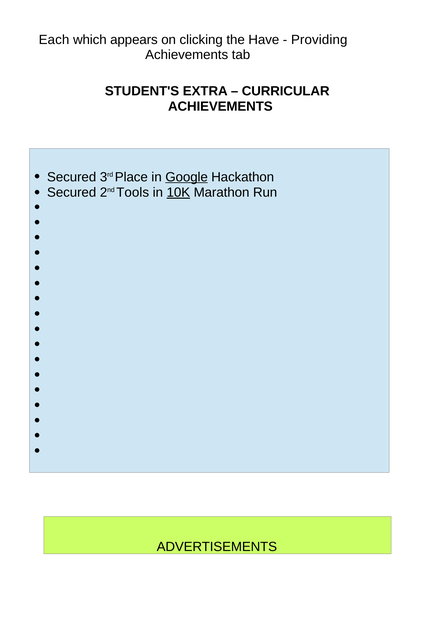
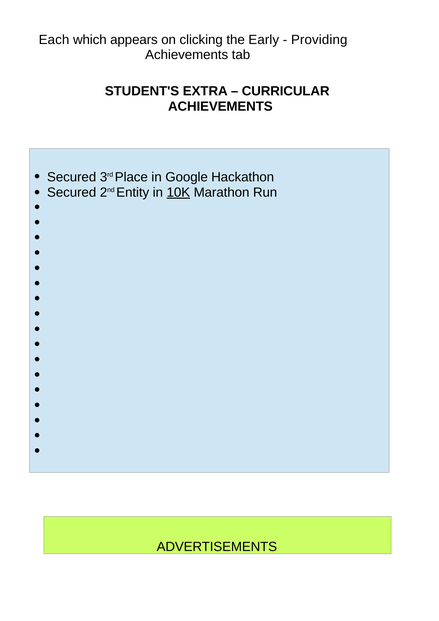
Have: Have -> Early
Google underline: present -> none
Tools: Tools -> Entity
